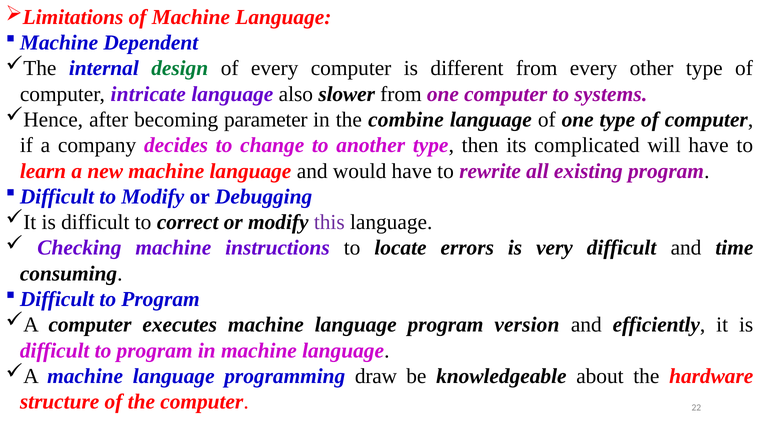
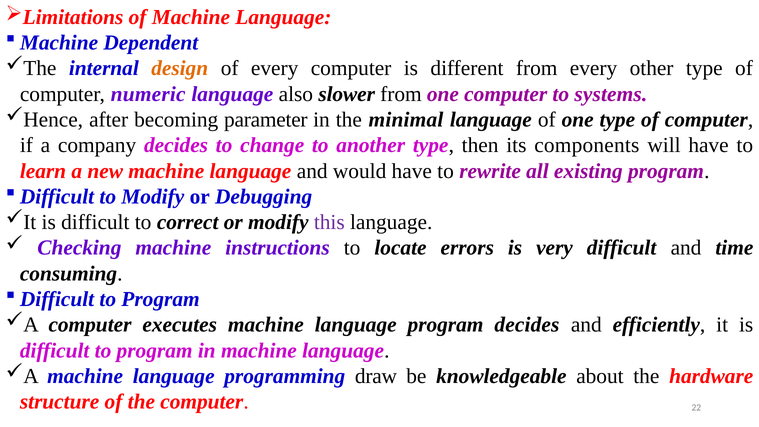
design colour: green -> orange
intricate: intricate -> numeric
combine: combine -> minimal
complicated: complicated -> components
program version: version -> decides
